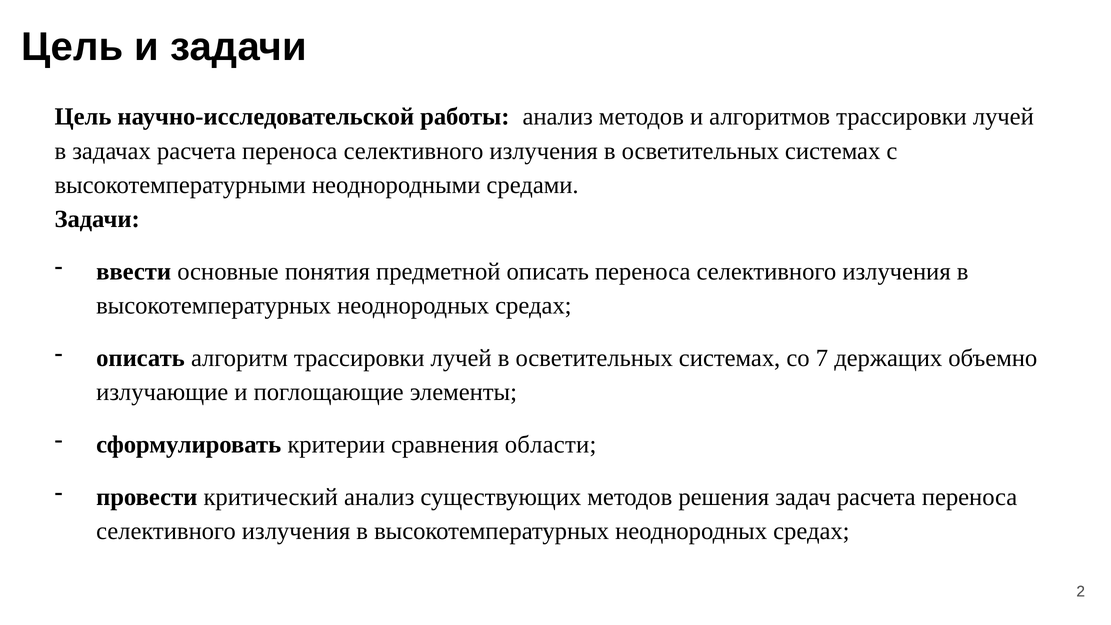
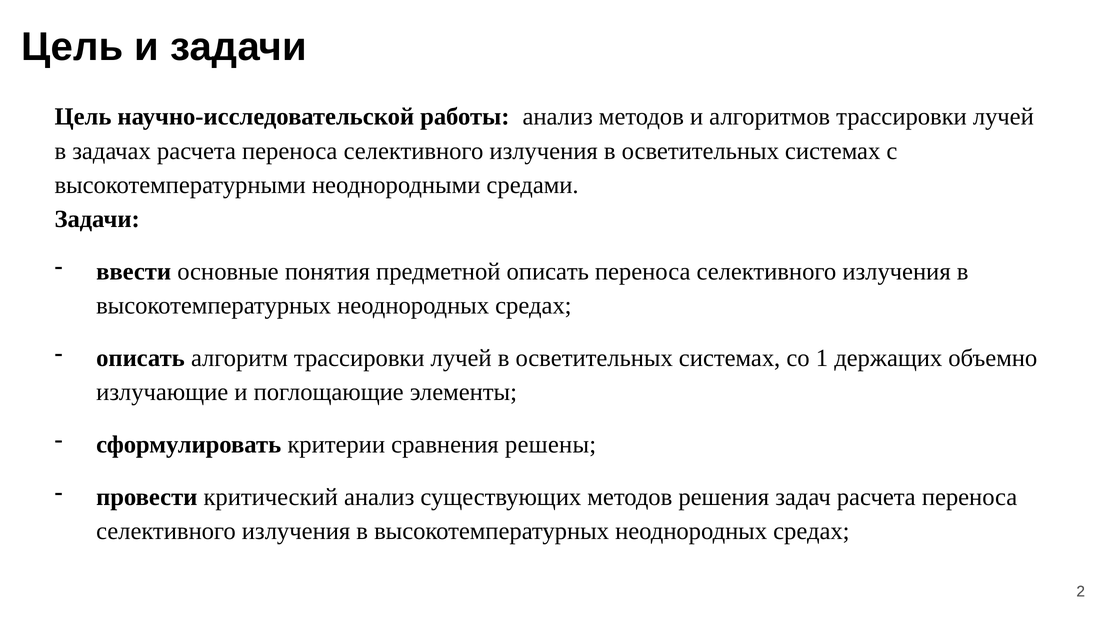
7: 7 -> 1
области: области -> решены
